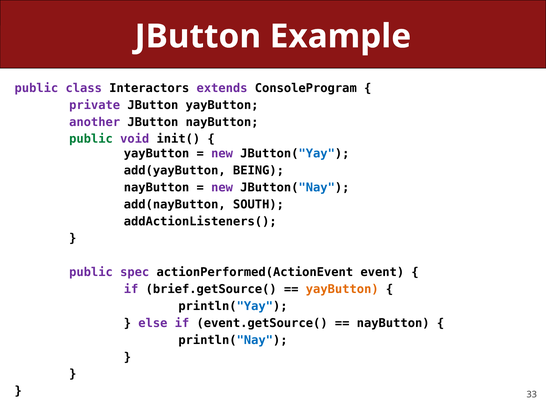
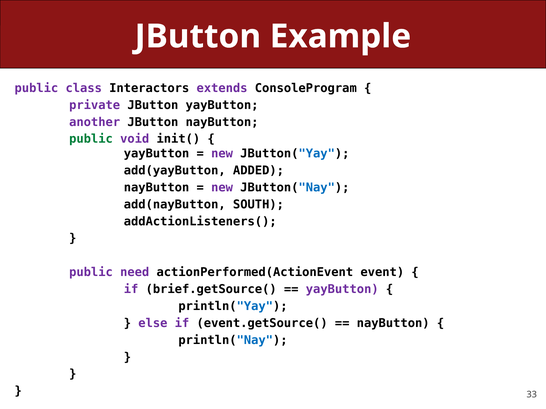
BEING: BEING -> ADDED
spec: spec -> need
yayButton at (342, 290) colour: orange -> purple
